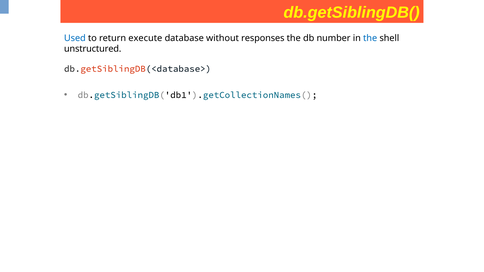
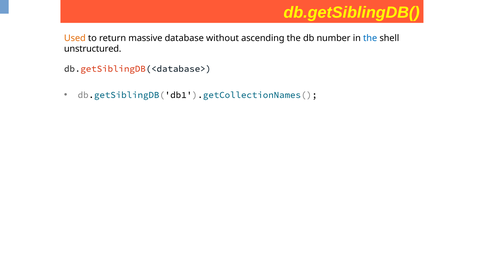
Used colour: blue -> orange
execute: execute -> massive
responses: responses -> ascending
